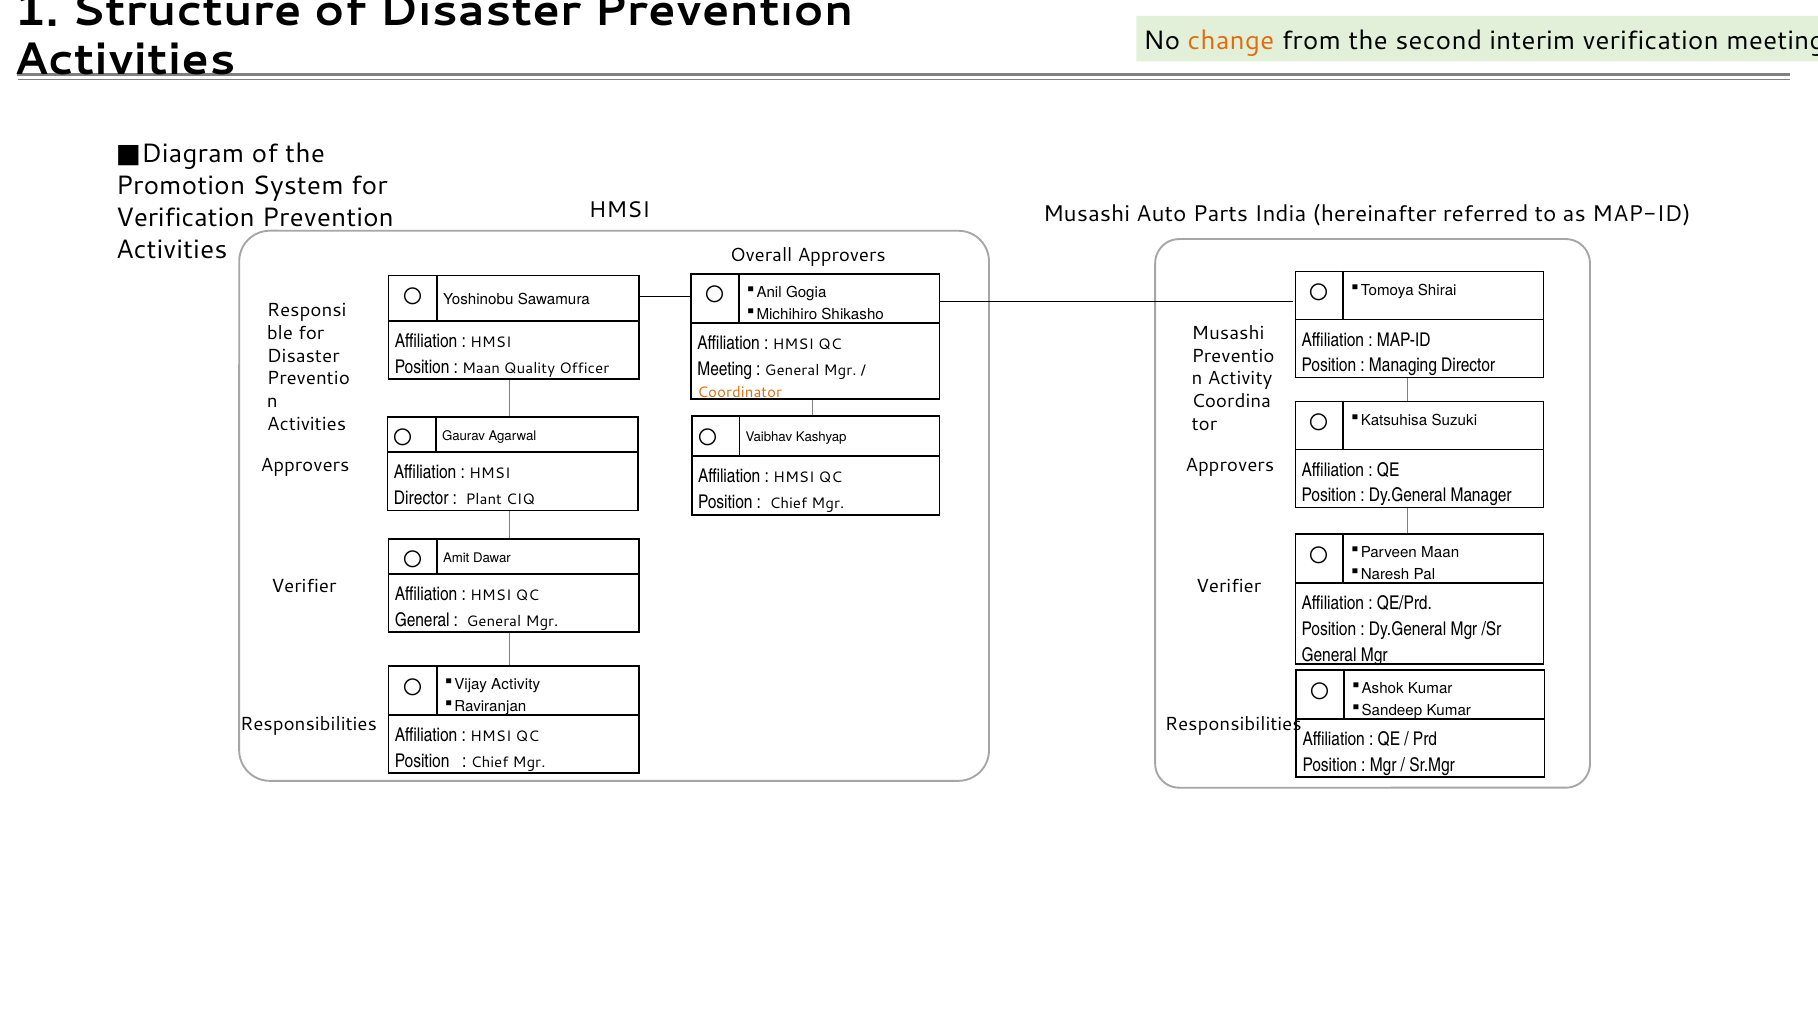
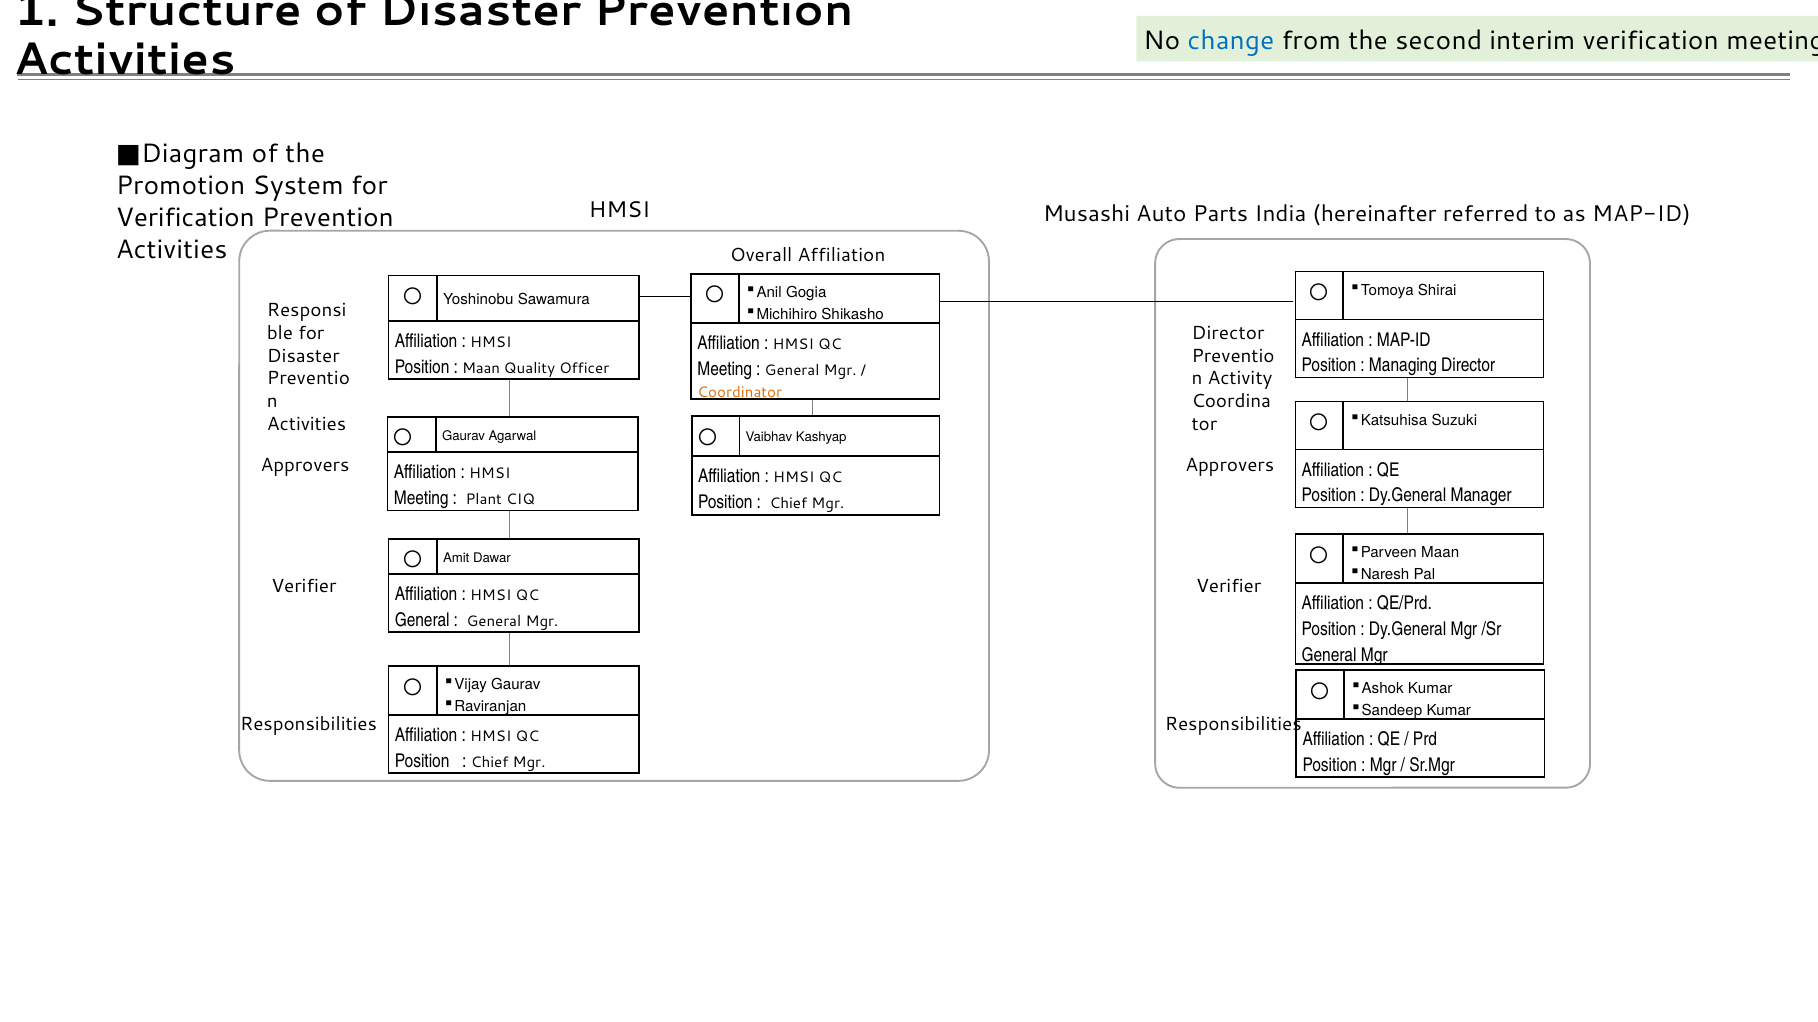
change colour: orange -> blue
Overall Approvers: Approvers -> Affiliation
Musashi at (1228, 333): Musashi -> Director
Director at (421, 499): Director -> Meeting
Activity at (516, 685): Activity -> Gaurav
